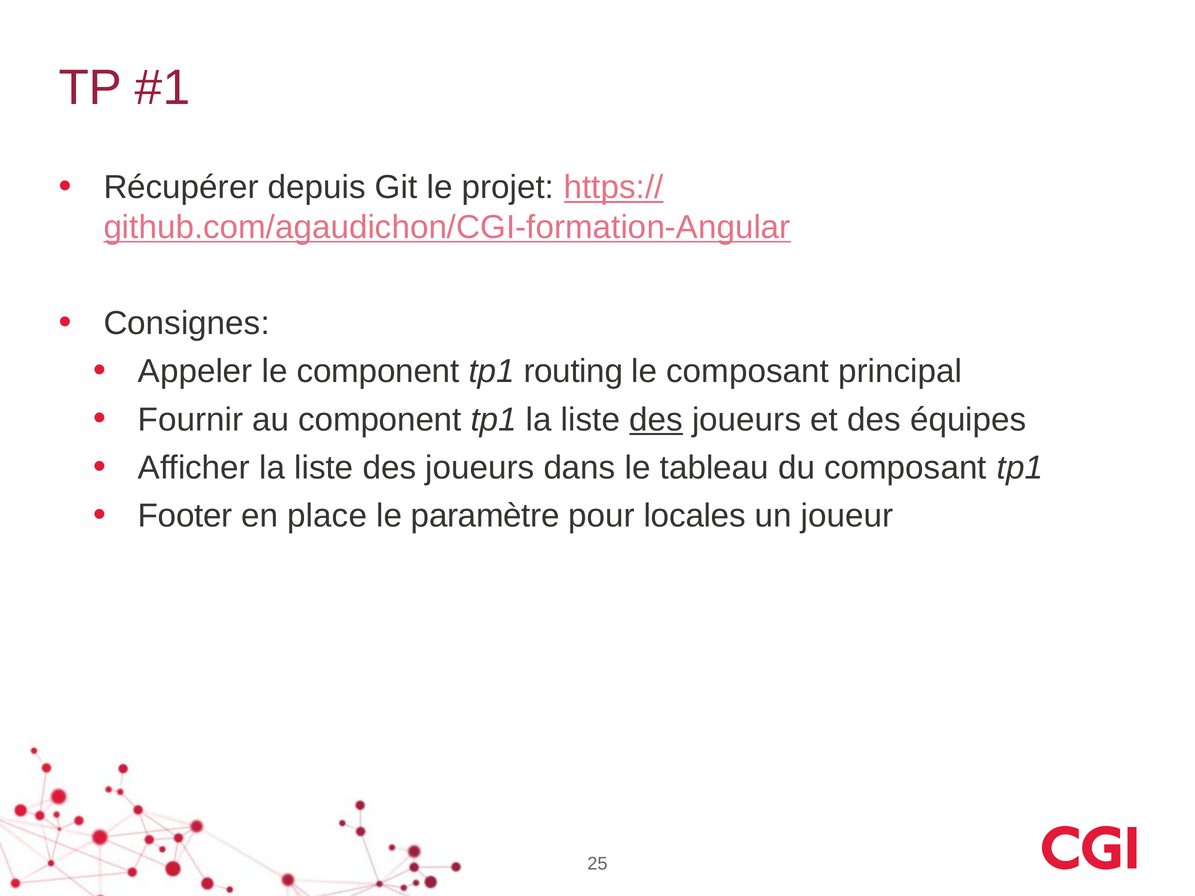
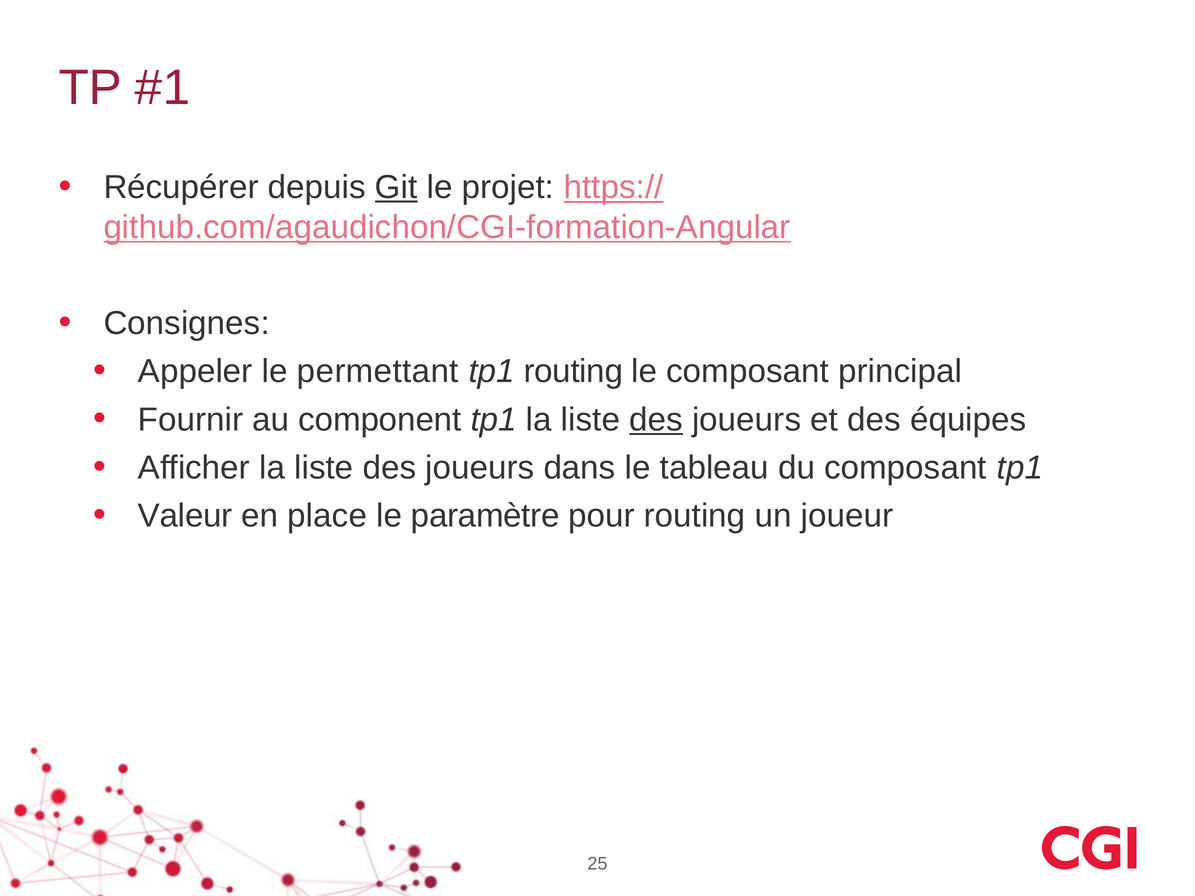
Git underline: none -> present
le component: component -> permettant
Footer: Footer -> Valeur
pour locales: locales -> routing
